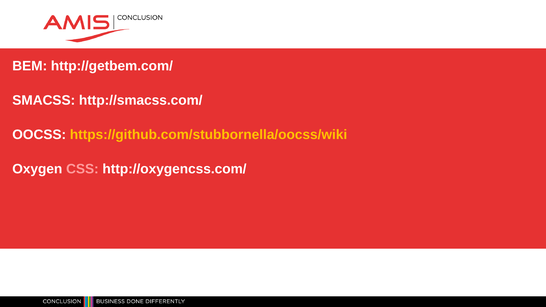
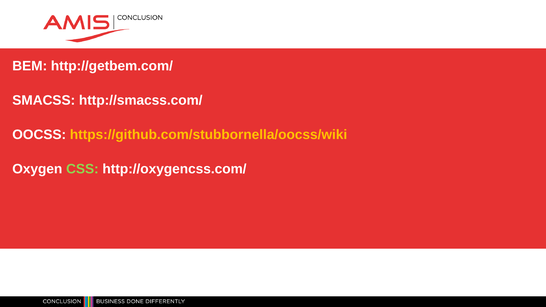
CSS colour: pink -> light green
